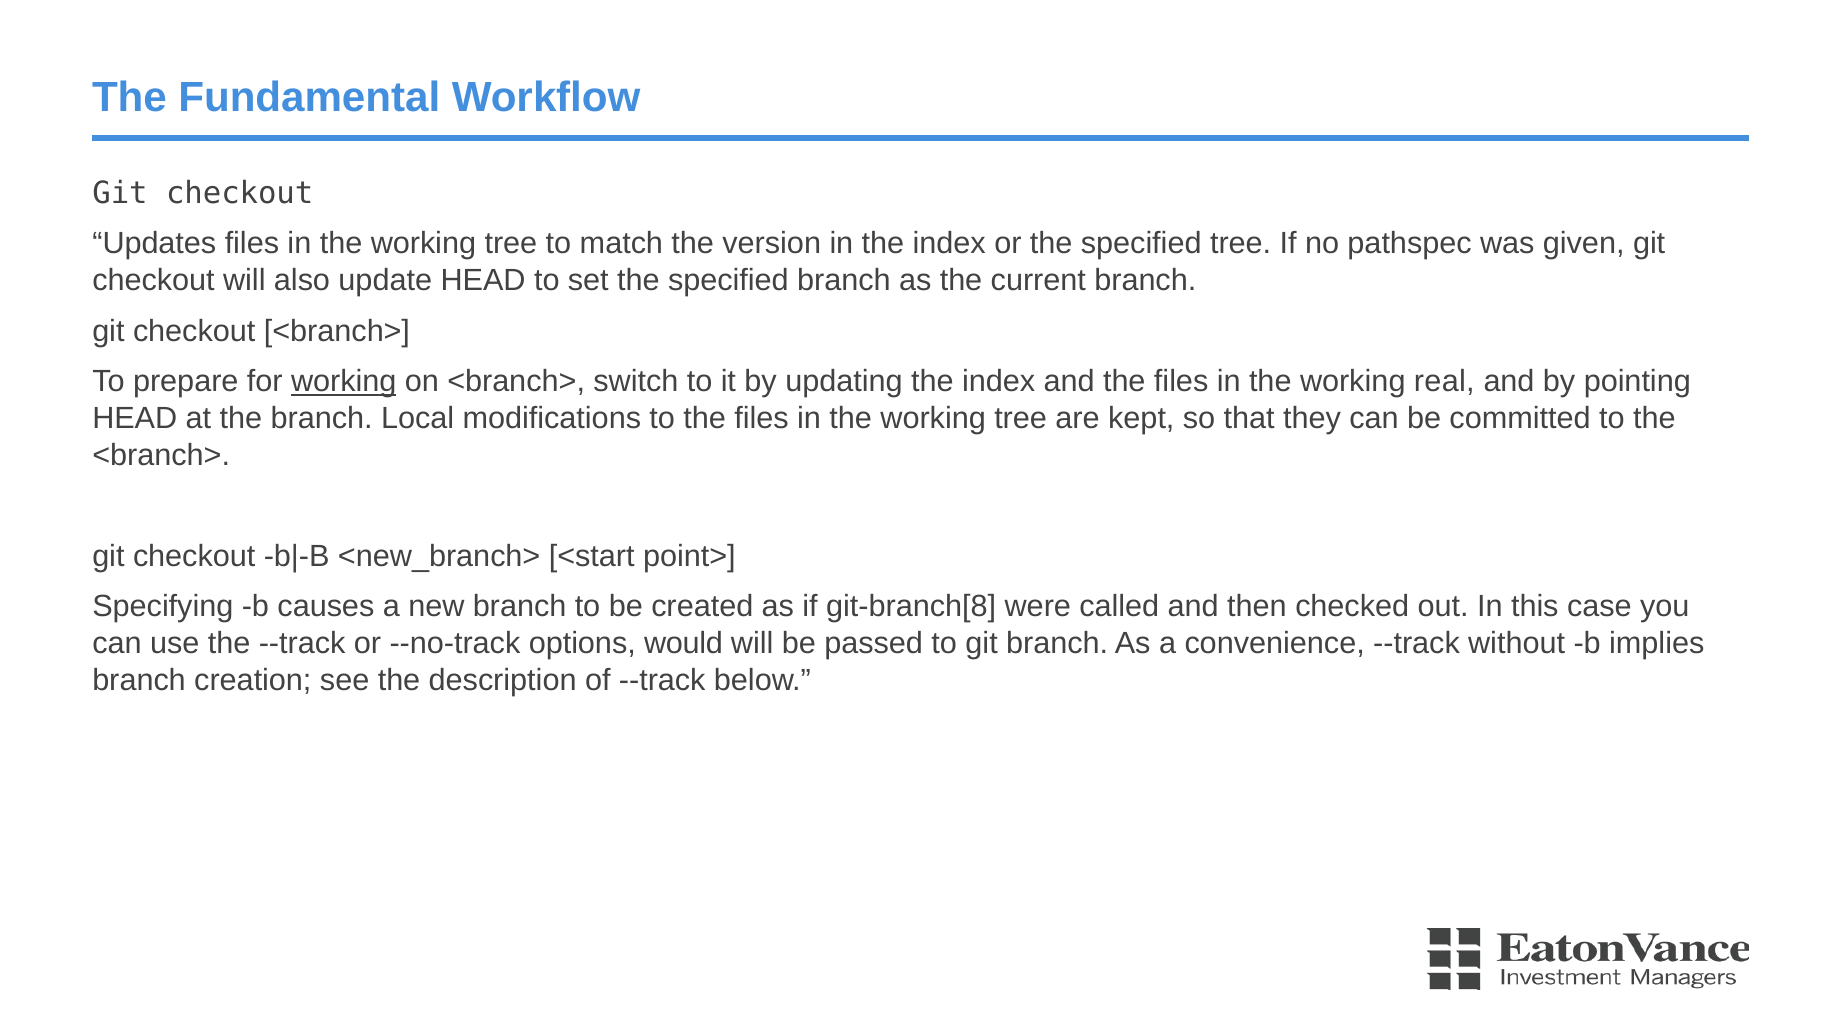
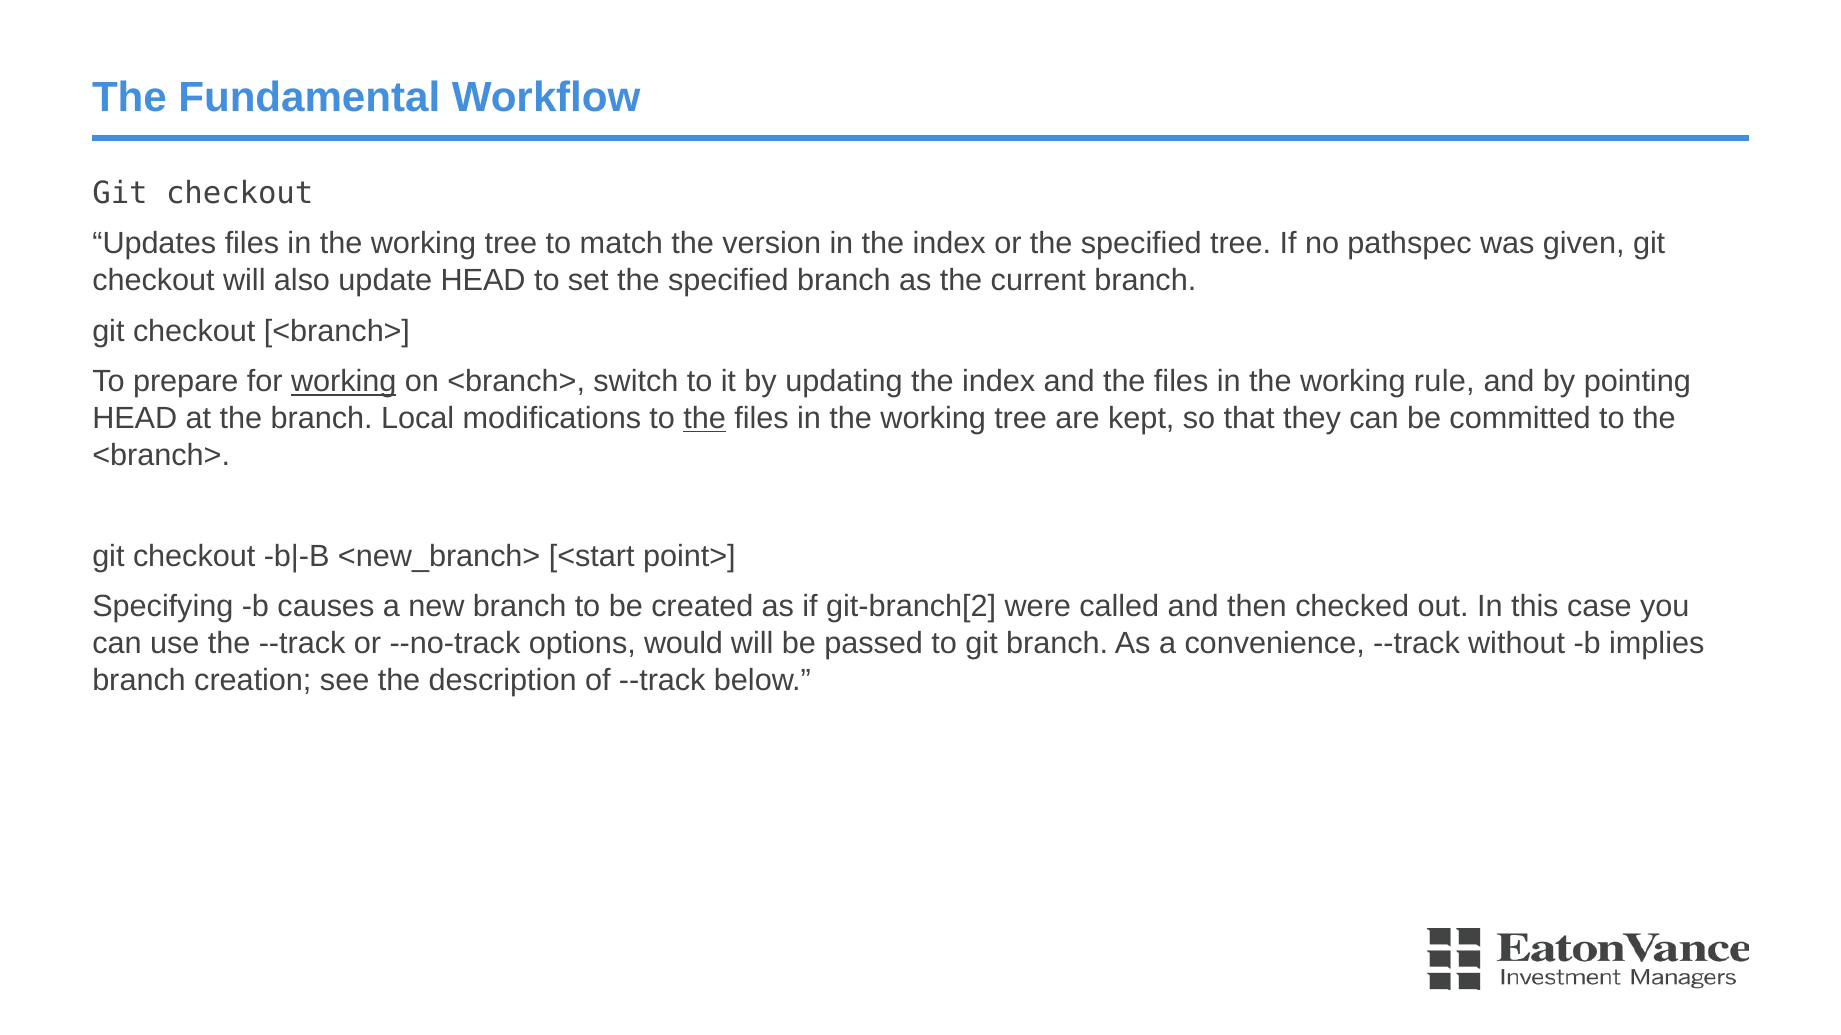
real: real -> rule
the at (705, 419) underline: none -> present
git-branch[8: git-branch[8 -> git-branch[2
